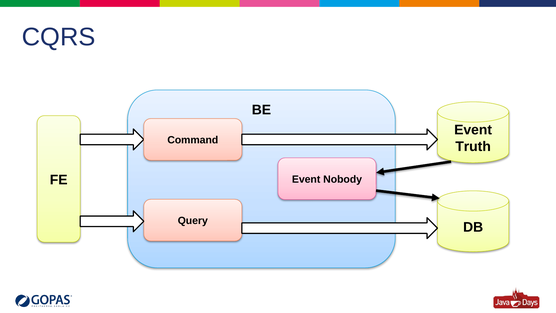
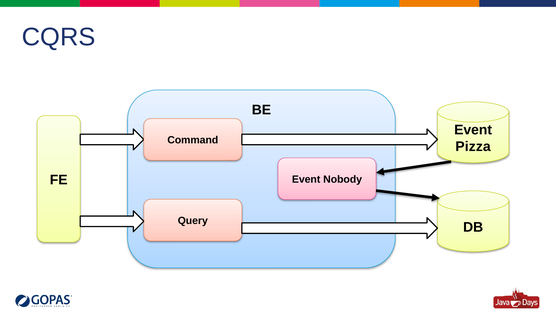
Truth: Truth -> Pizza
